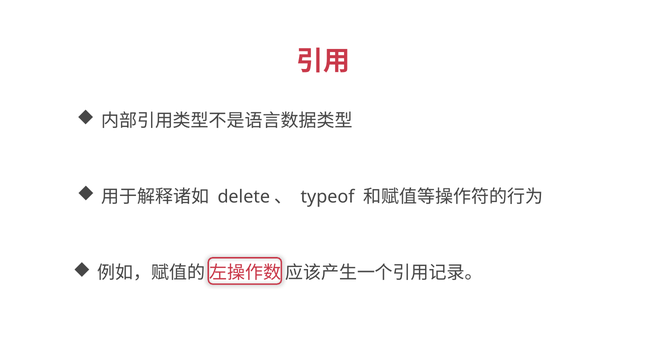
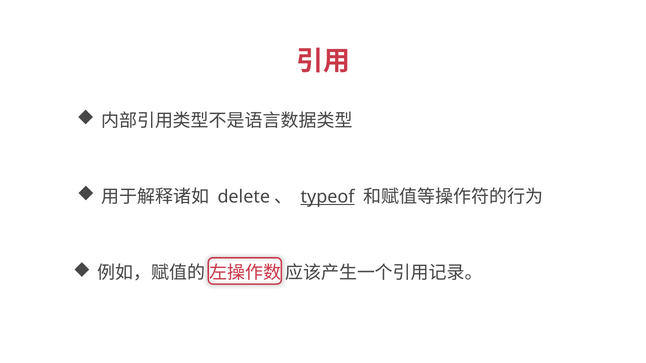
typeof underline: none -> present
